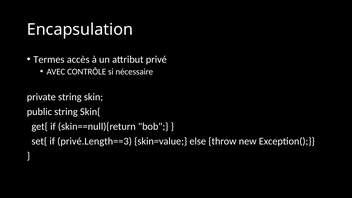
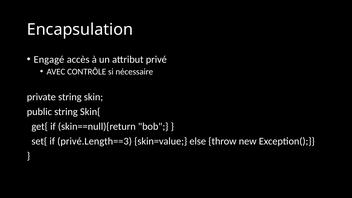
Termes: Termes -> Engagé
